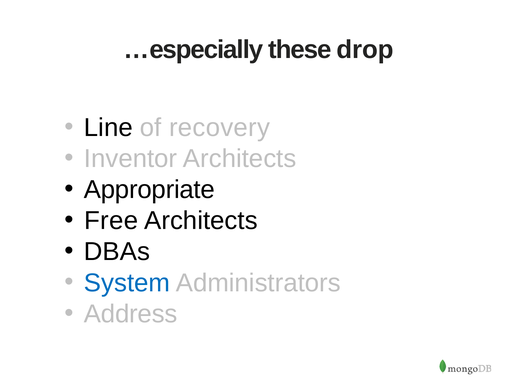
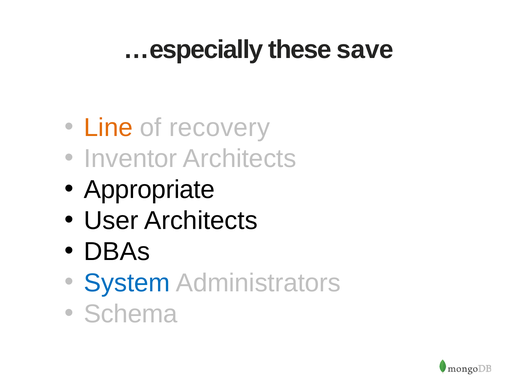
drop: drop -> save
Line colour: black -> orange
Free: Free -> User
Address: Address -> Schema
